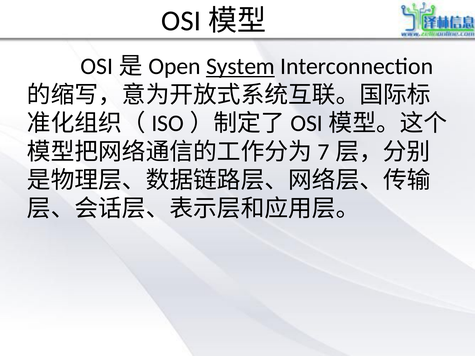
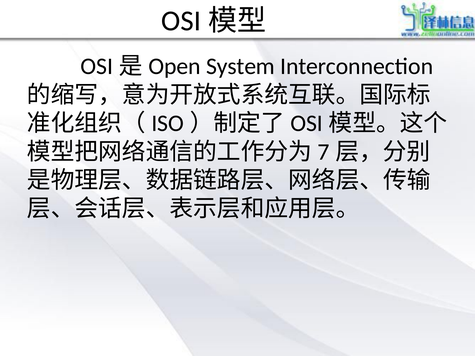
System underline: present -> none
